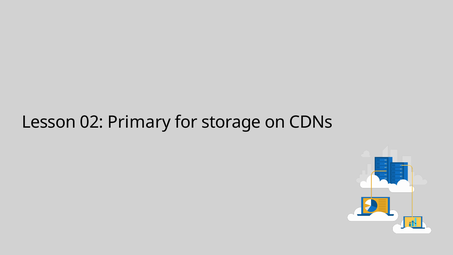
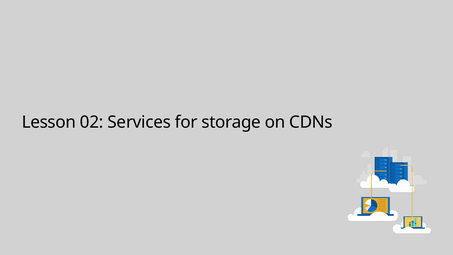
Primary: Primary -> Services
